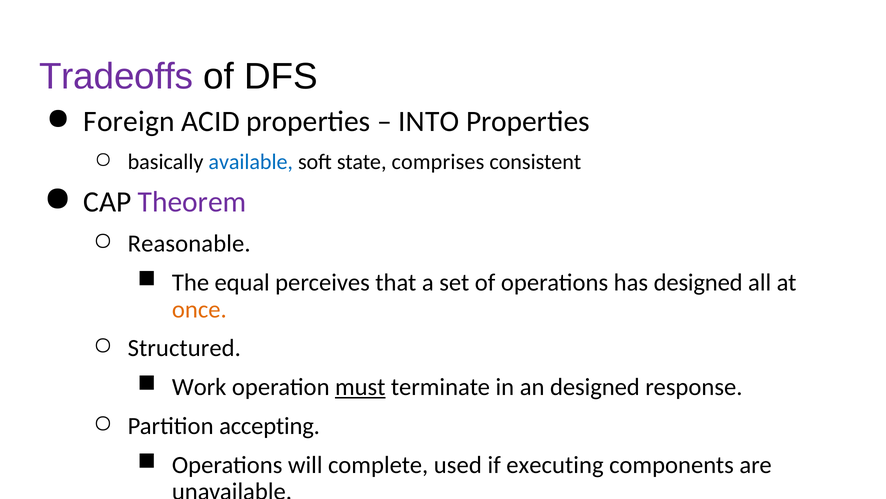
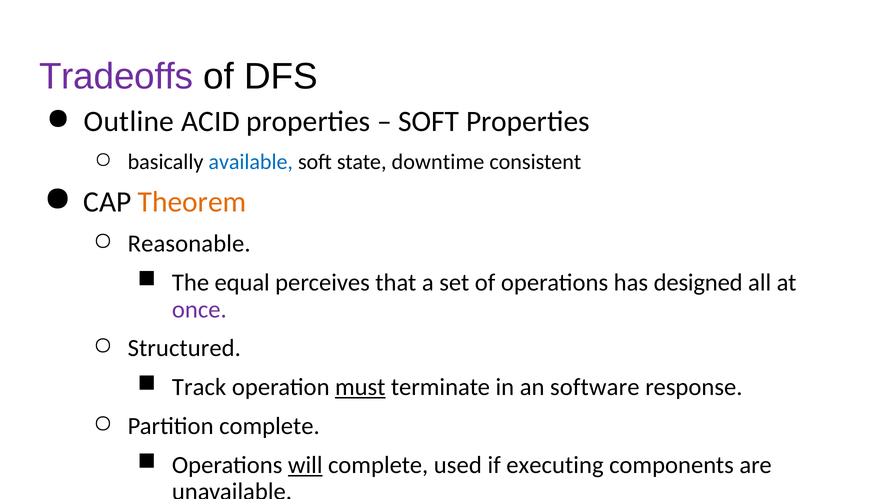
Foreign: Foreign -> Outline
INTO at (429, 122): INTO -> SOFT
comprises: comprises -> downtime
Theorem colour: purple -> orange
once colour: orange -> purple
Work: Work -> Track
an designed: designed -> software
Partition accepting: accepting -> complete
will underline: none -> present
